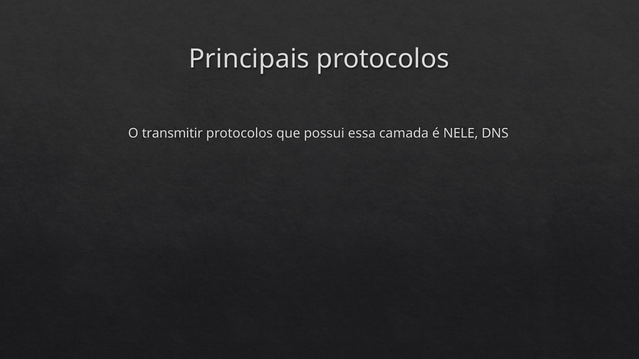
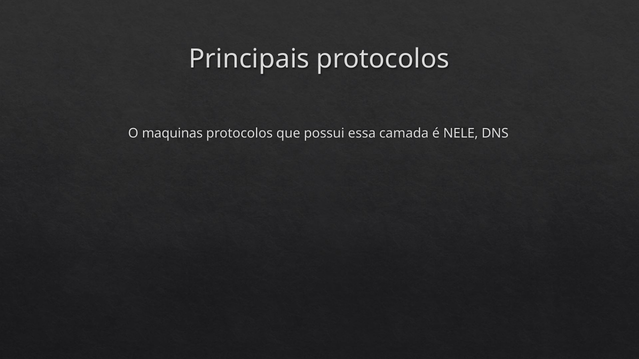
transmitir: transmitir -> maquinas
